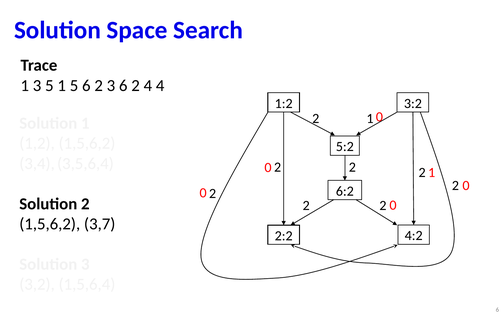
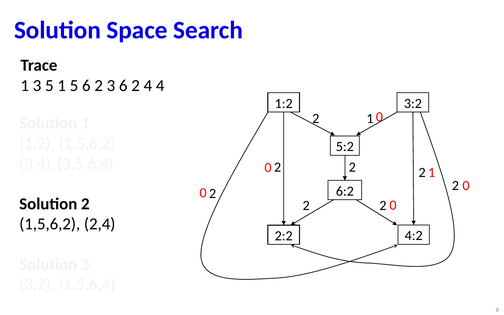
3,7: 3,7 -> 2,4
